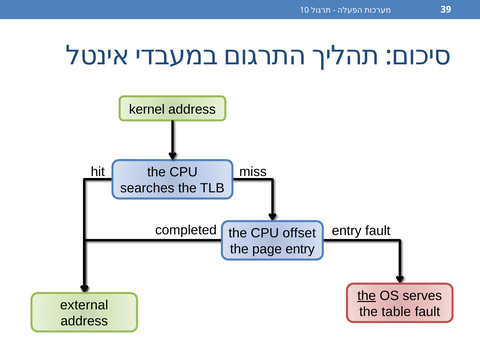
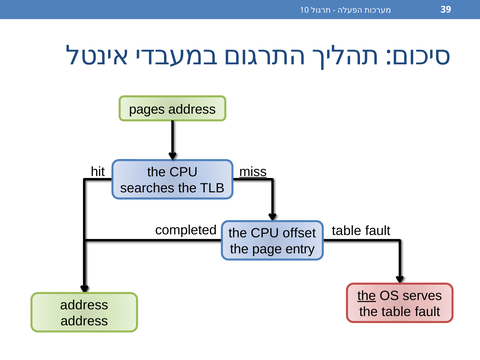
kernel: kernel -> pages
miss underline: none -> present
completed entry: entry -> table
external at (84, 305): external -> address
